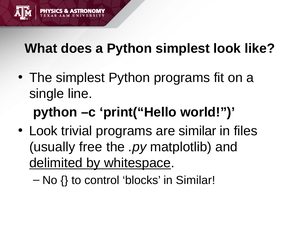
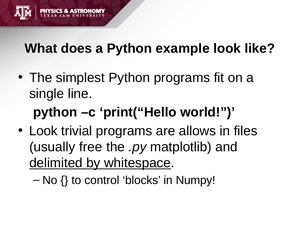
Python simplest: simplest -> example
are similar: similar -> allows
in Similar: Similar -> Numpy
